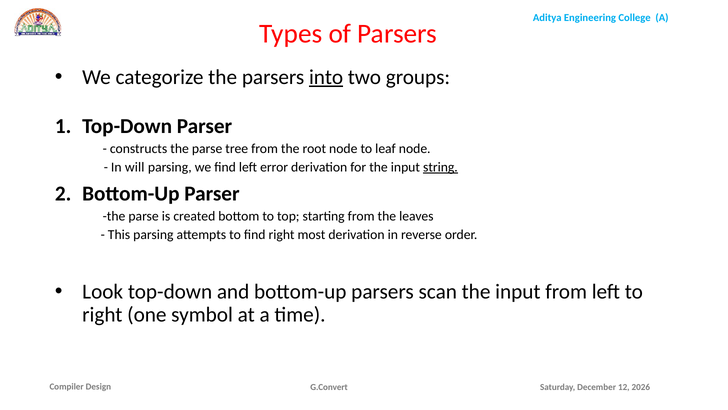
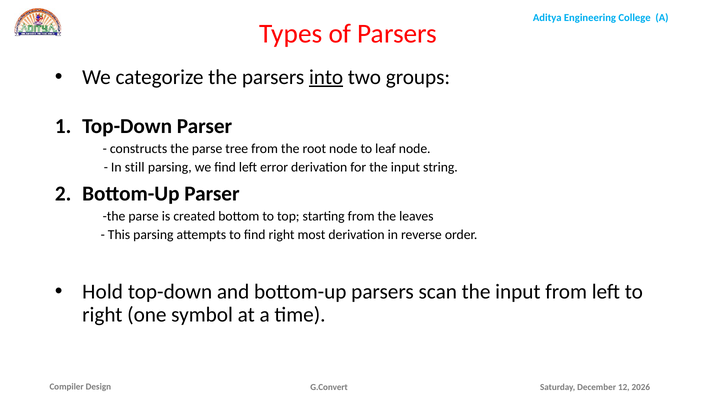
will: will -> still
string underline: present -> none
Look: Look -> Hold
